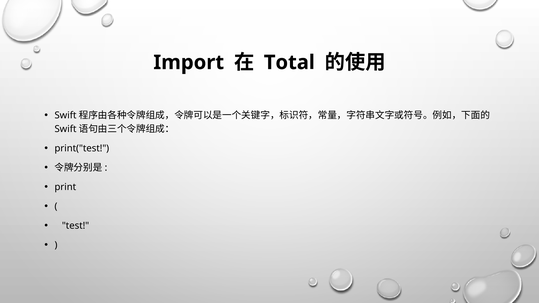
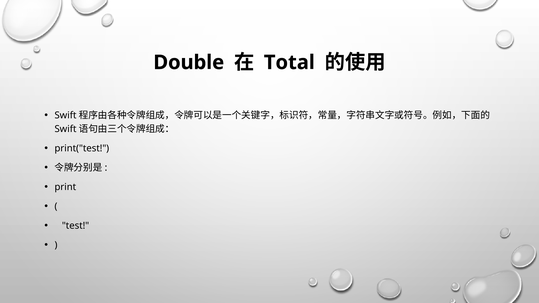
Import: Import -> Double
